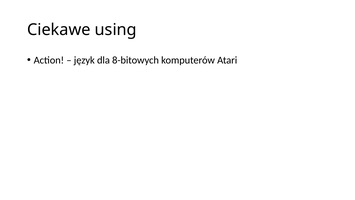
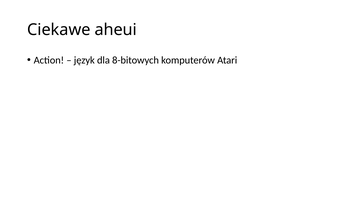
using: using -> aheui
